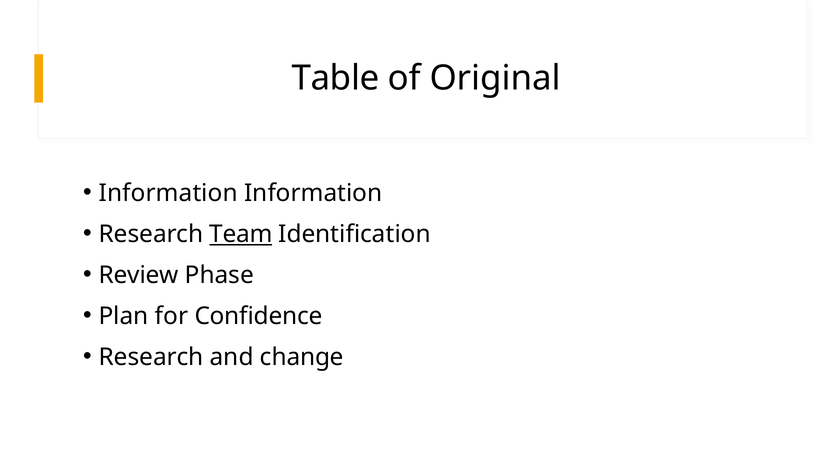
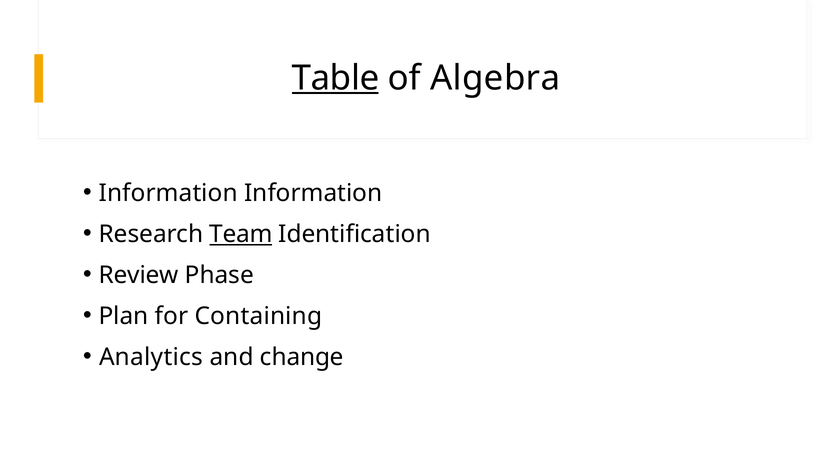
Table underline: none -> present
Original: Original -> Algebra
Confidence: Confidence -> Containing
Research at (151, 357): Research -> Analytics
